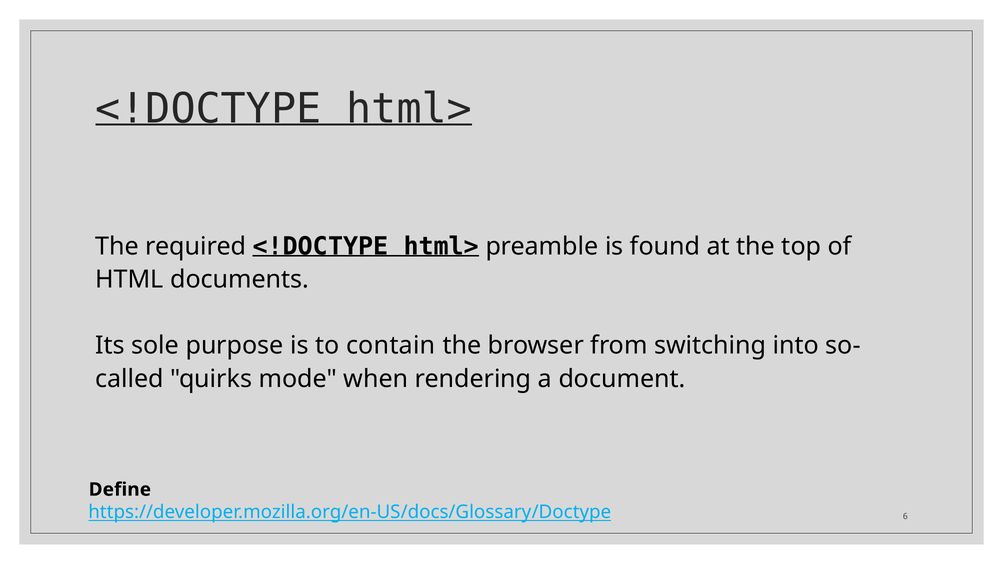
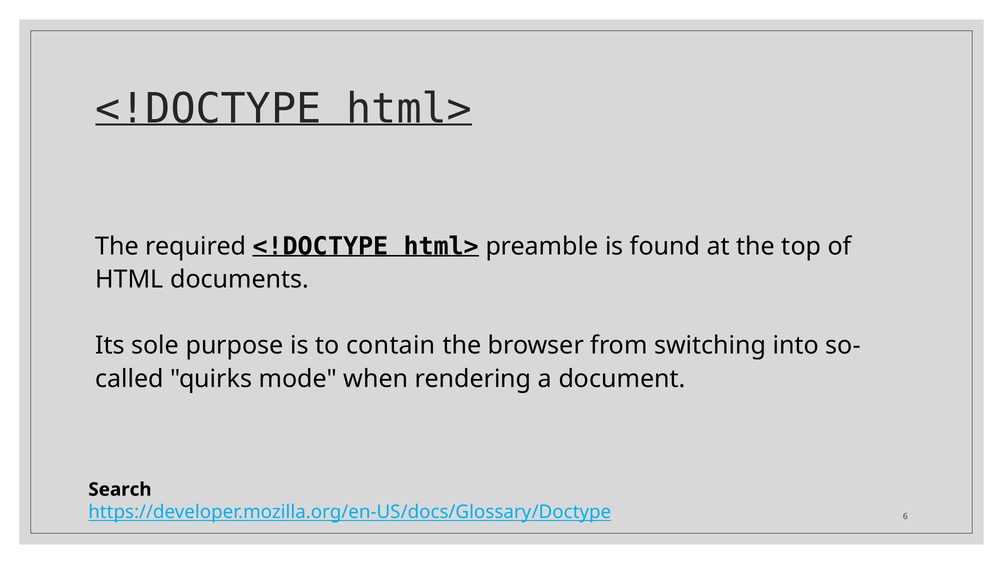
Define: Define -> Search
